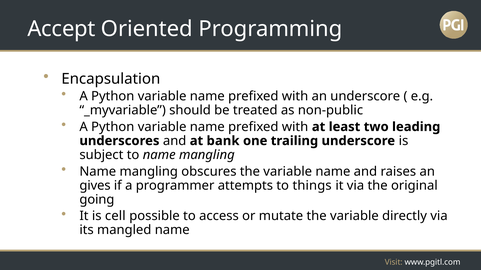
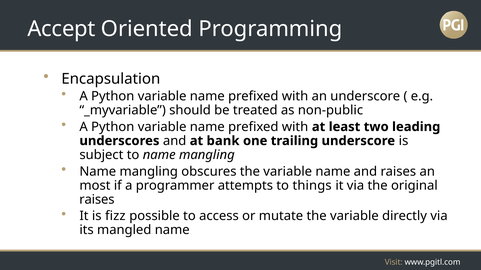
gives: gives -> most
going at (97, 200): going -> raises
cell: cell -> fizz
